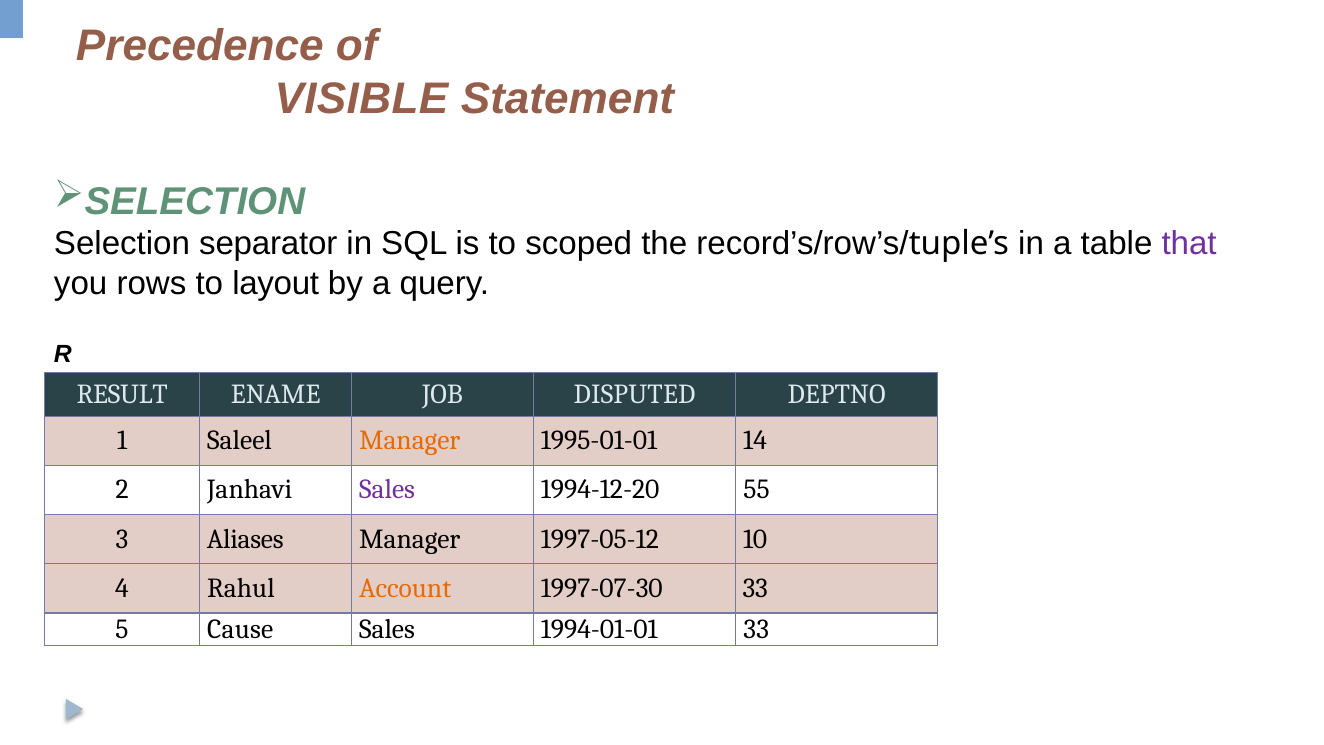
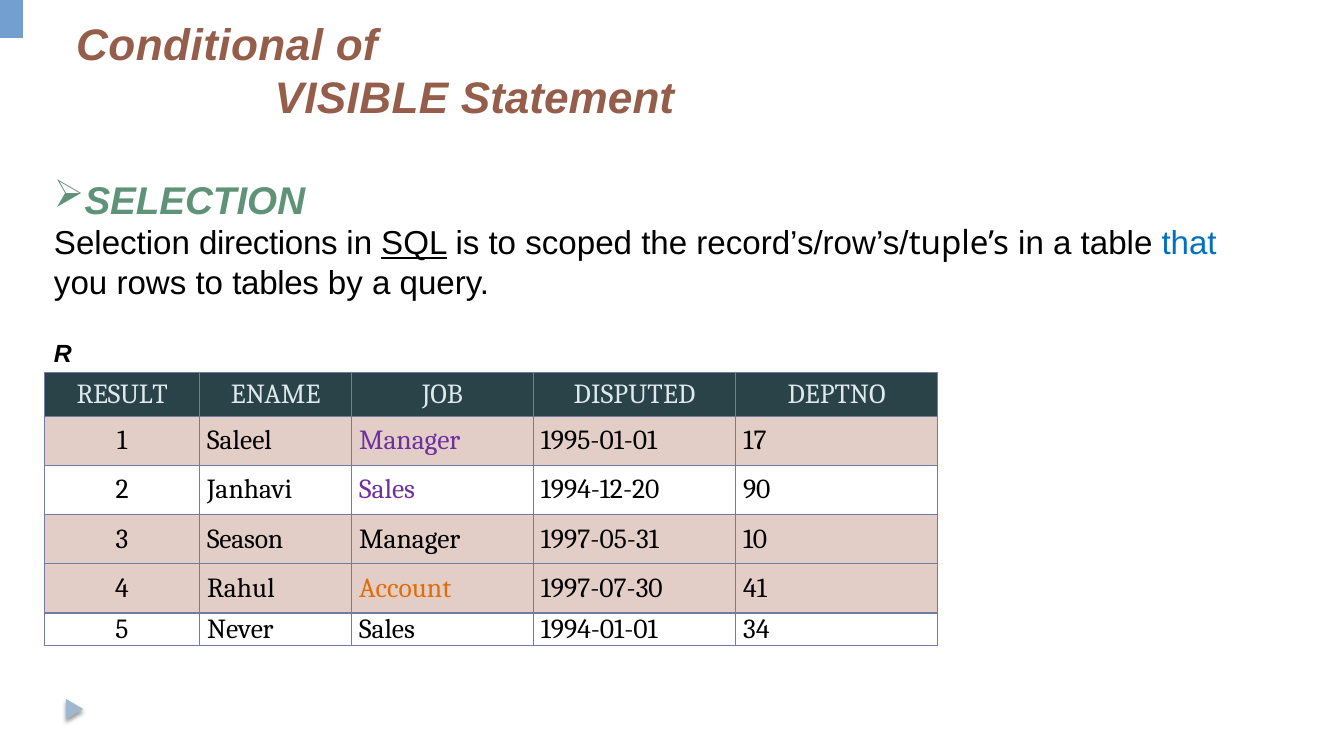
Precedence: Precedence -> Conditional
separator: separator -> directions
SQL underline: none -> present
that colour: purple -> blue
layout: layout -> tables
Manager at (410, 440) colour: orange -> purple
14: 14 -> 17
55: 55 -> 90
Aliases: Aliases -> Season
1997-05-12: 1997-05-12 -> 1997-05-31
1997-07-30 33: 33 -> 41
Cause: Cause -> Never
1994-01-01 33: 33 -> 34
